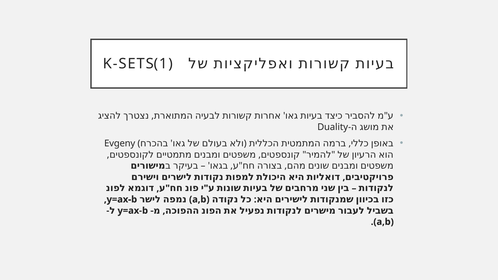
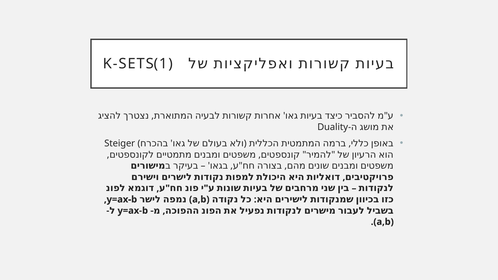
Evgeny: Evgeny -> Steiger
